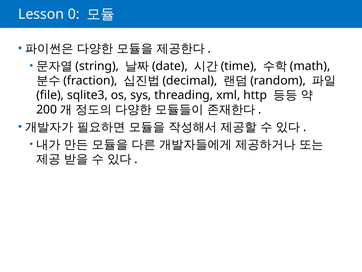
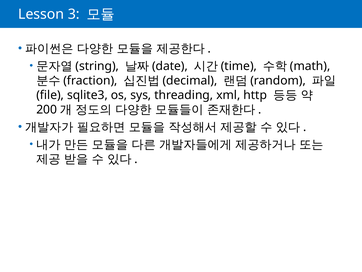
0: 0 -> 3
